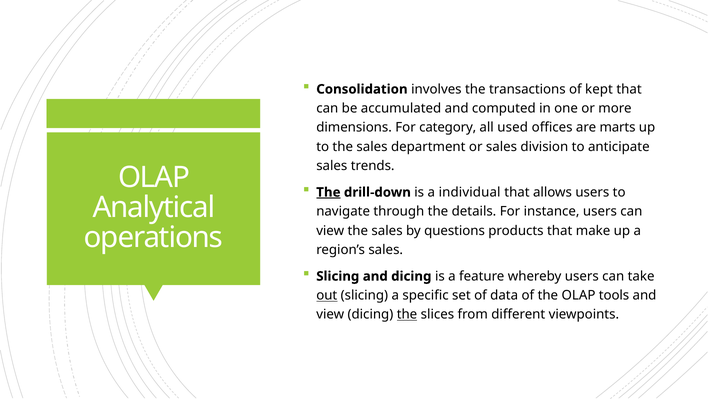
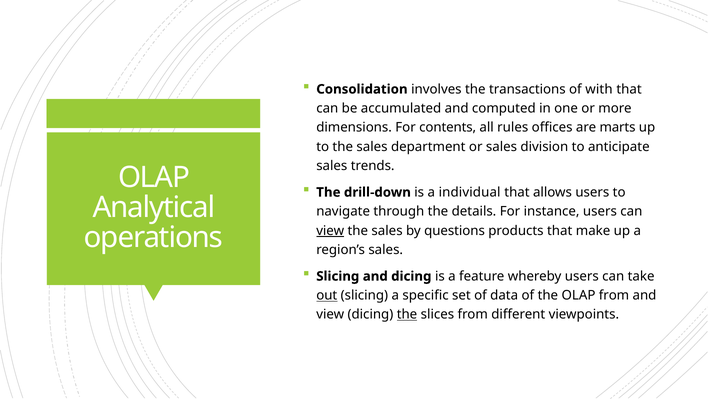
kept: kept -> with
category: category -> contents
used: used -> rules
The at (328, 192) underline: present -> none
view at (330, 231) underline: none -> present
OLAP tools: tools -> from
